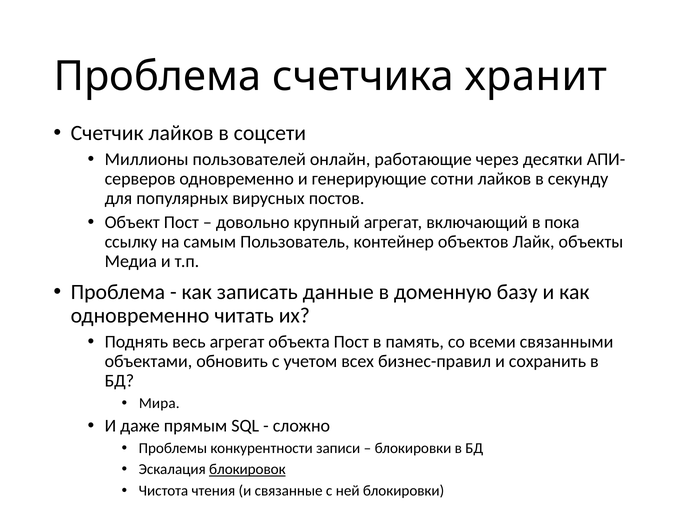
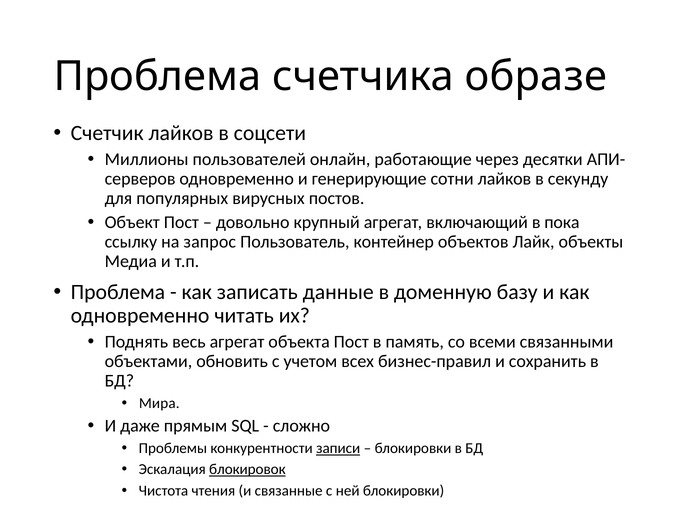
хранит: хранит -> образе
самым: самым -> запрос
записи underline: none -> present
